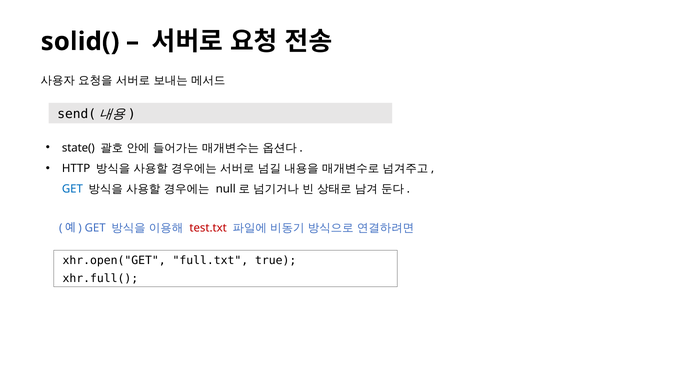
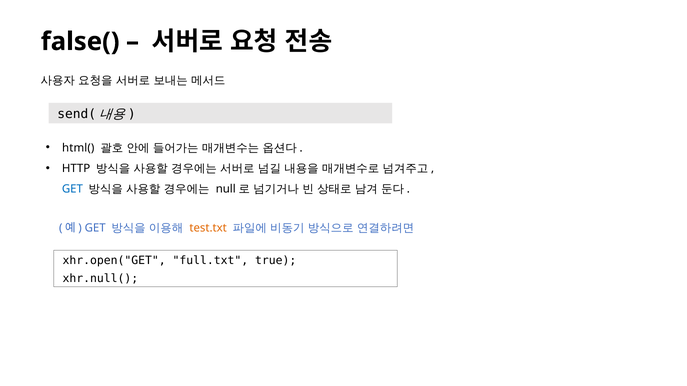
solid(: solid( -> false(
state(: state( -> html(
test.txt colour: red -> orange
xhr.full(: xhr.full( -> xhr.null(
